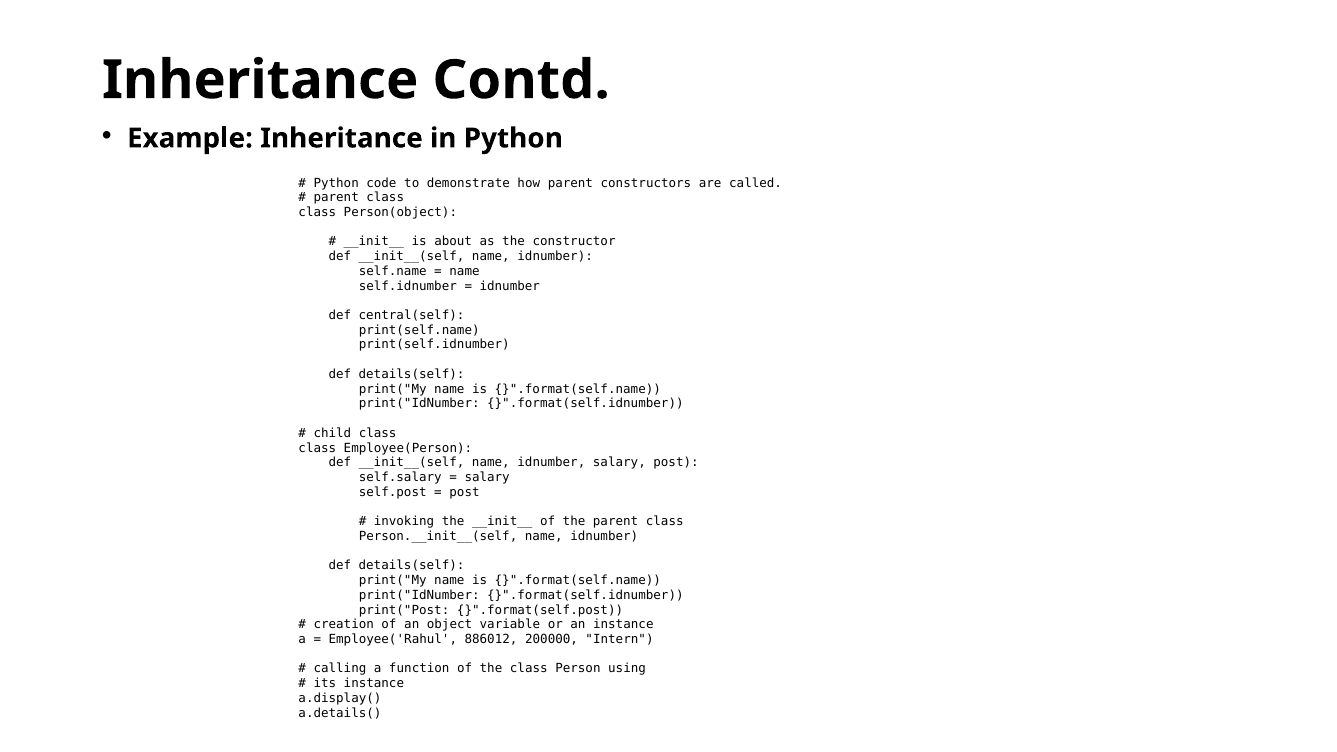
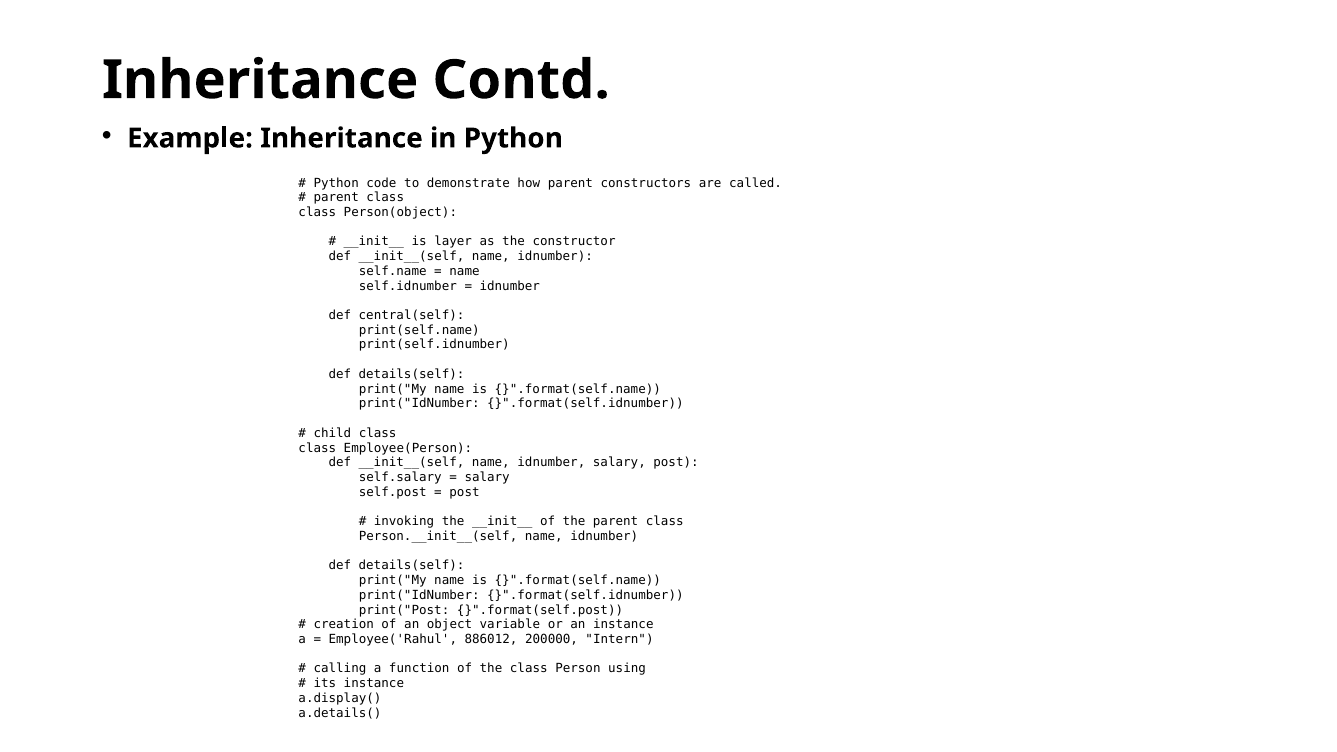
about: about -> layer
